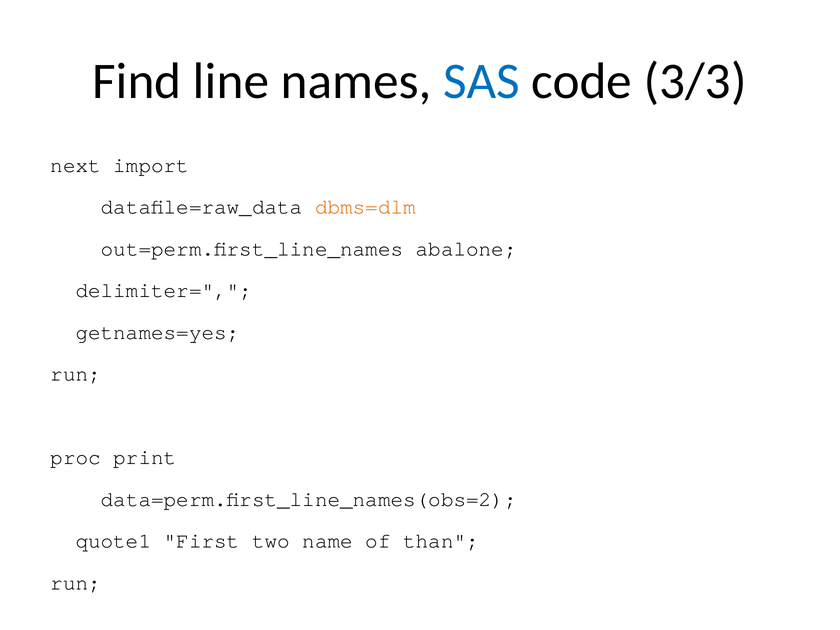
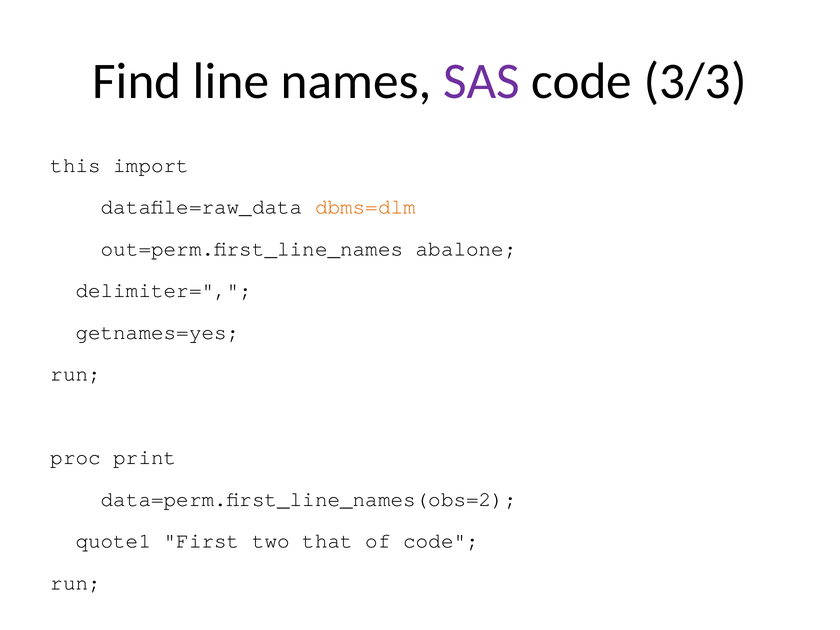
SAS colour: blue -> purple
next: next -> this
name: name -> that
of than: than -> code
